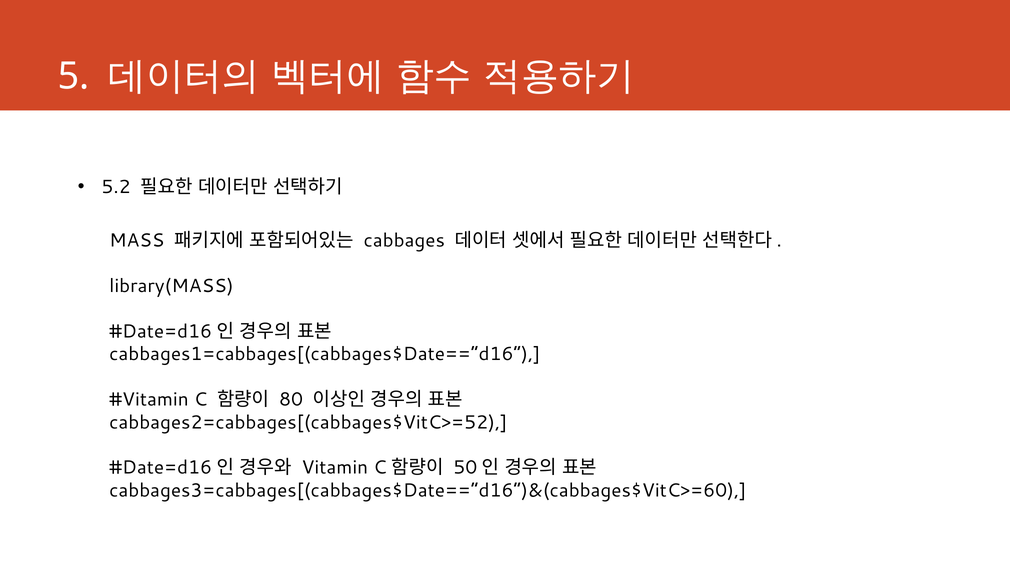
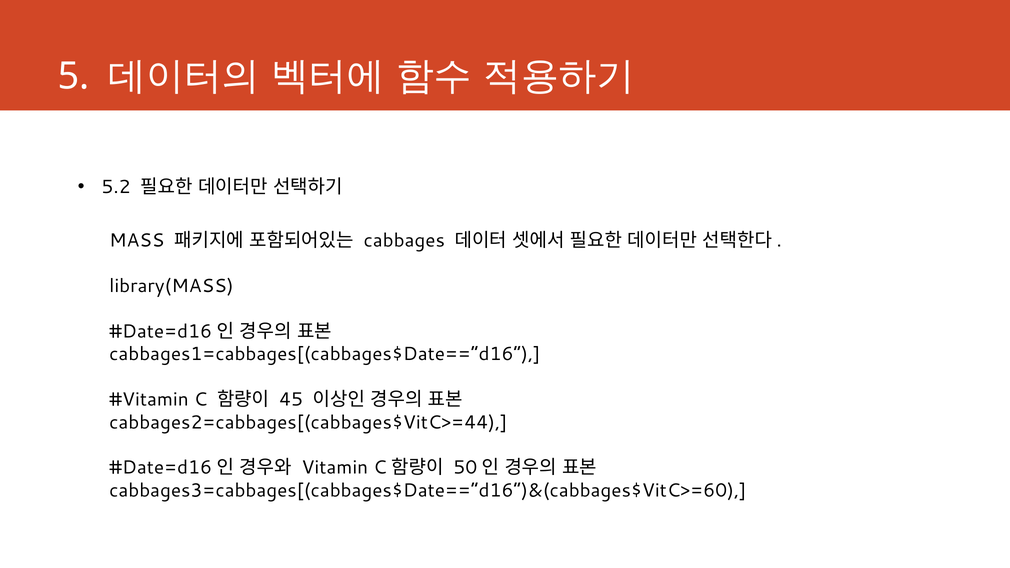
80: 80 -> 45
cabbages2=cabbages[(cabbages$VitC>=52: cabbages2=cabbages[(cabbages$VitC>=52 -> cabbages2=cabbages[(cabbages$VitC>=44
